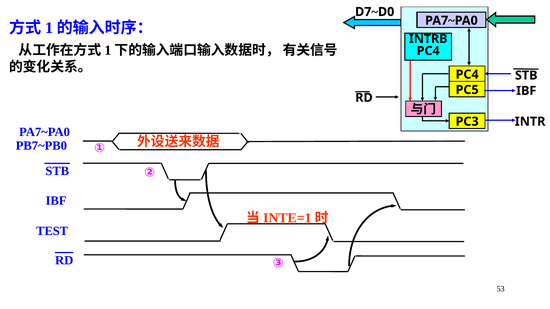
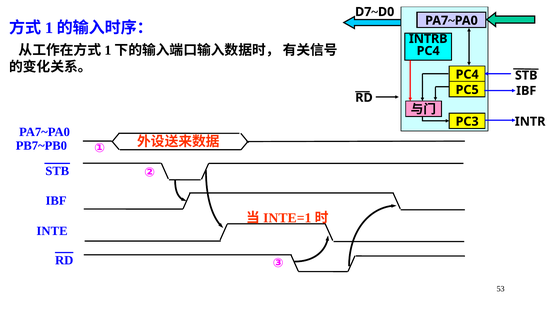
TEST: TEST -> INTE
